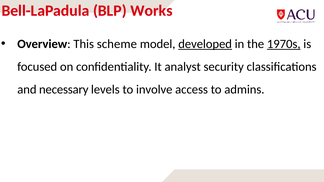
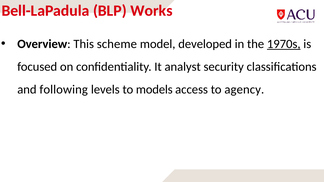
developed underline: present -> none
necessary: necessary -> following
involve: involve -> models
admins: admins -> agency
